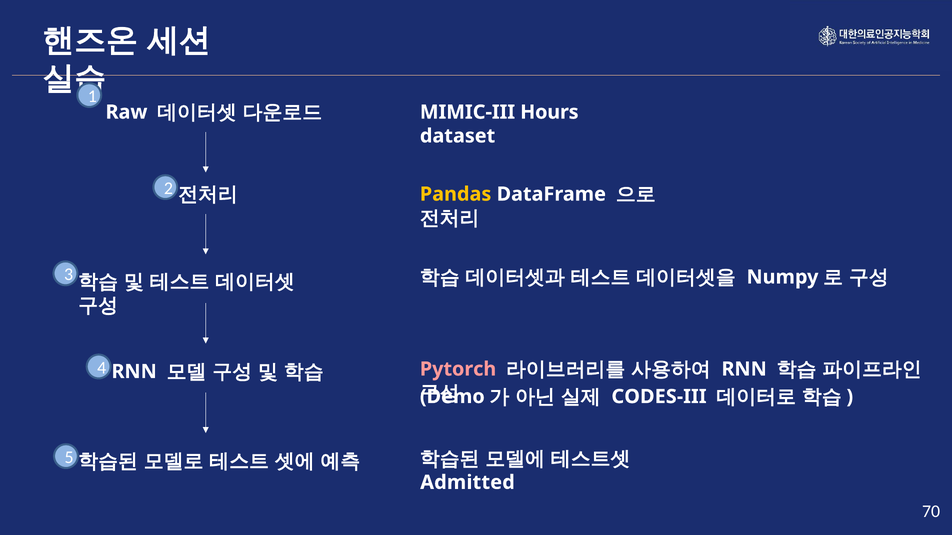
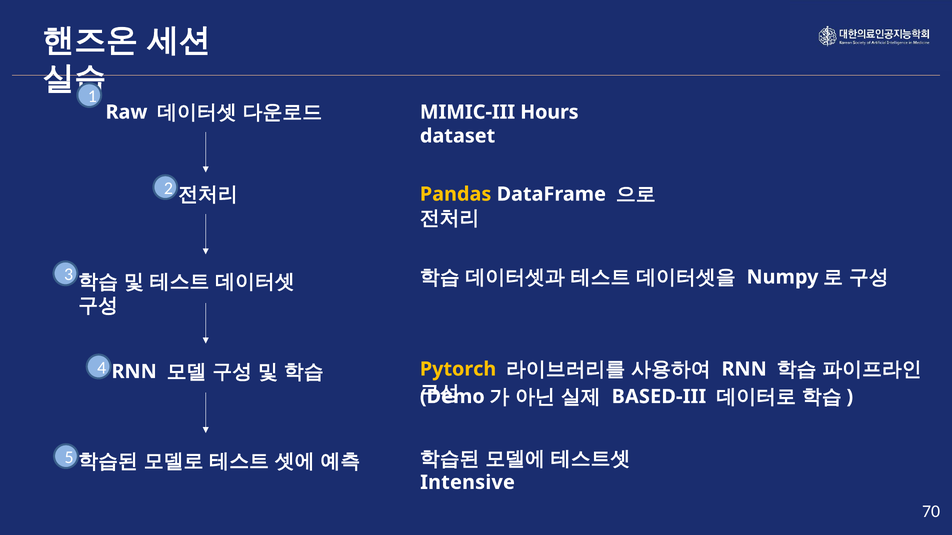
Pytorch colour: pink -> yellow
CODES-III: CODES-III -> BASED-III
Admitted: Admitted -> Intensive
